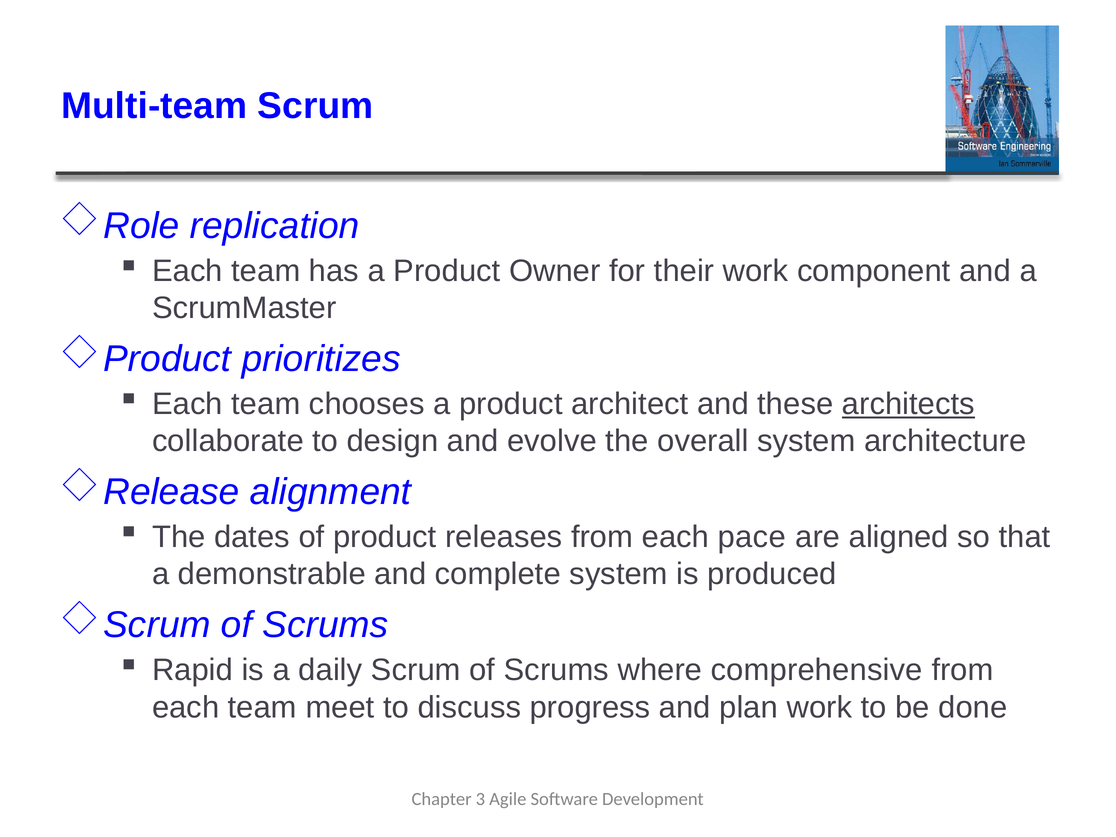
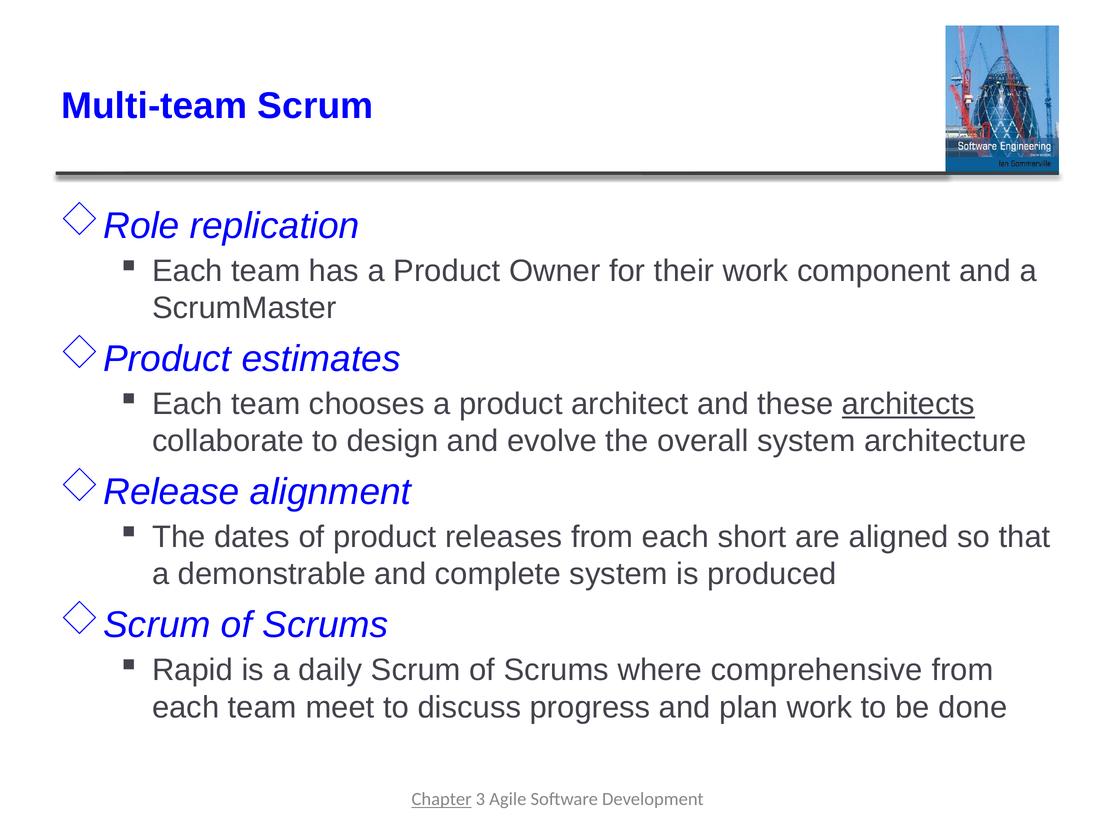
prioritizes: prioritizes -> estimates
pace: pace -> short
Chapter underline: none -> present
